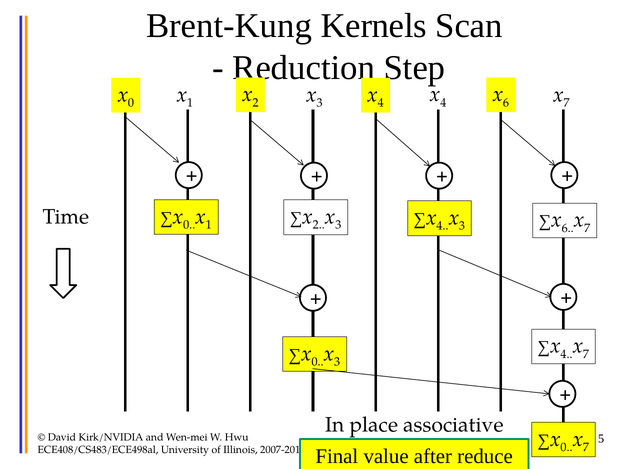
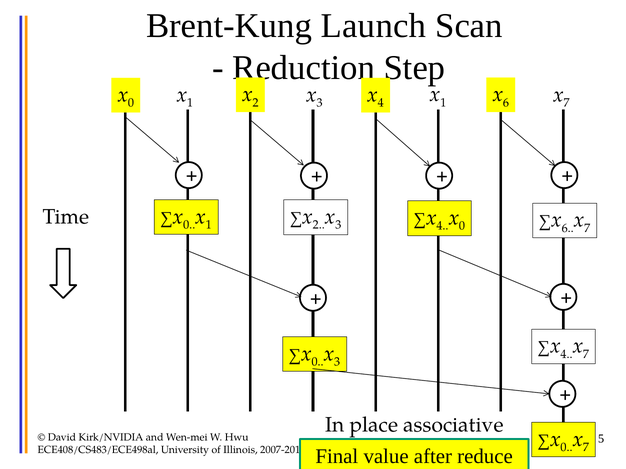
Kernels: Kernels -> Launch
4 at (443, 103): 4 -> 1
3 at (462, 226): 3 -> 0
